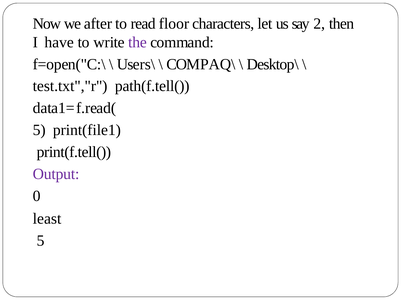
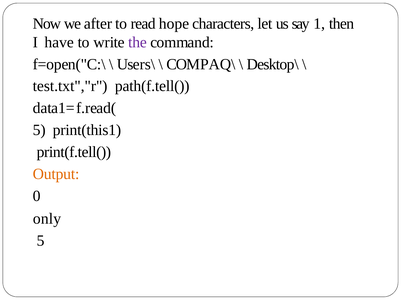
floor: floor -> hope
2: 2 -> 1
print(file1: print(file1 -> print(this1
Output colour: purple -> orange
least: least -> only
